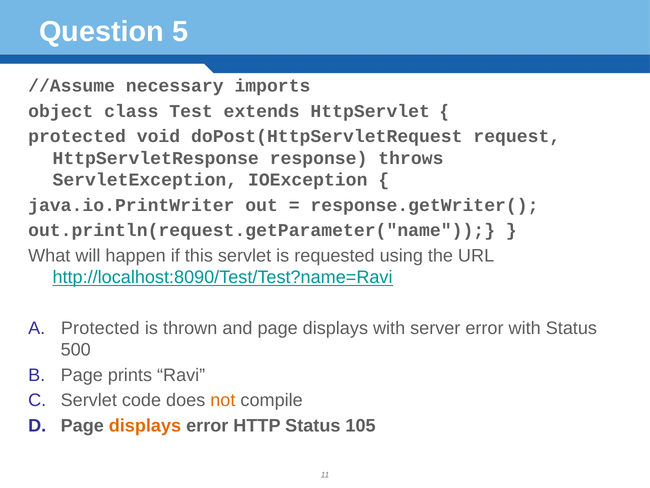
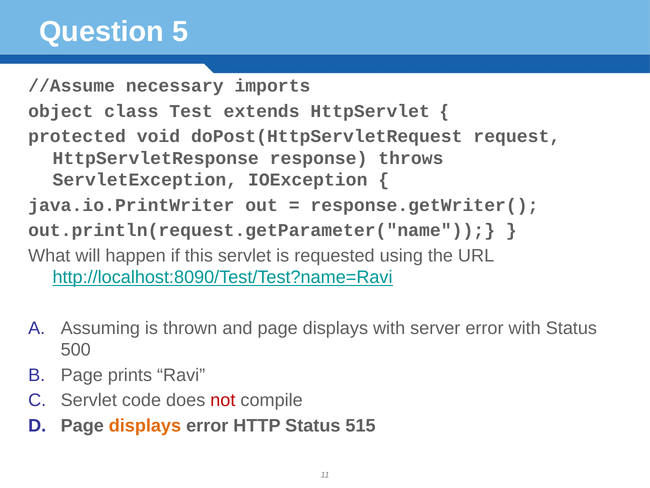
Protected at (100, 328): Protected -> Assuming
not colour: orange -> red
105: 105 -> 515
